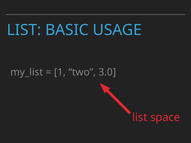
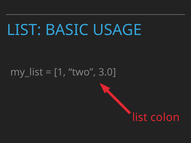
space: space -> colon
